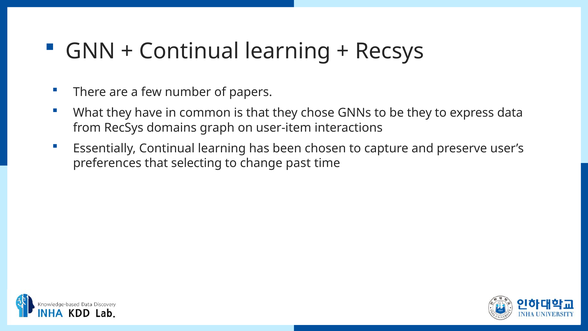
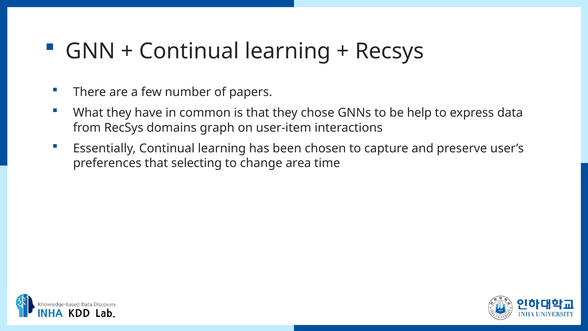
be they: they -> help
past: past -> area
